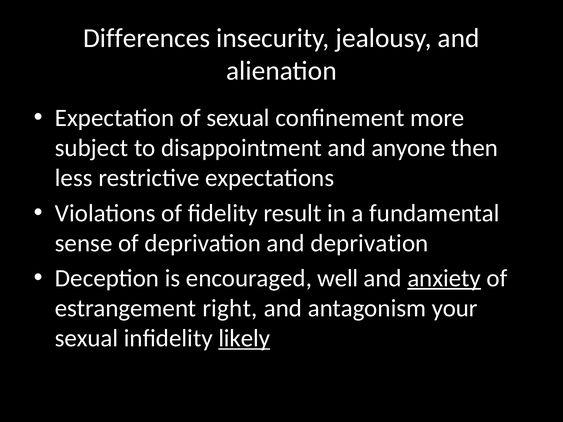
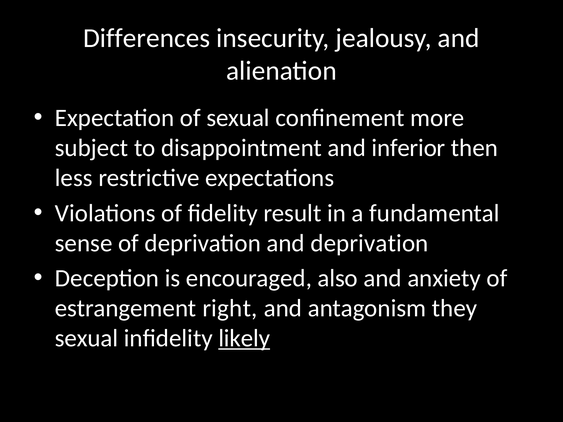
anyone: anyone -> inferior
well: well -> also
anxiety underline: present -> none
your: your -> they
